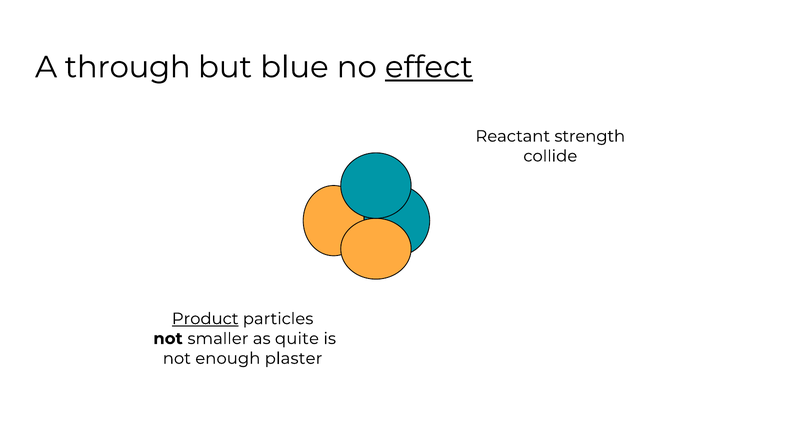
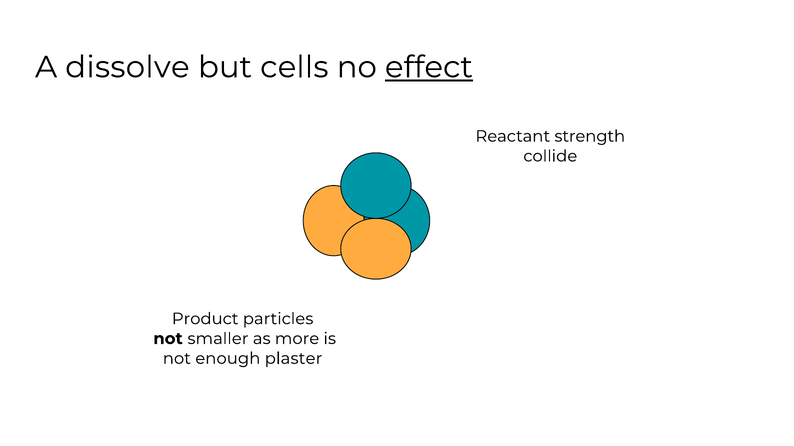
through: through -> dissolve
blue: blue -> cells
Product underline: present -> none
quite: quite -> more
